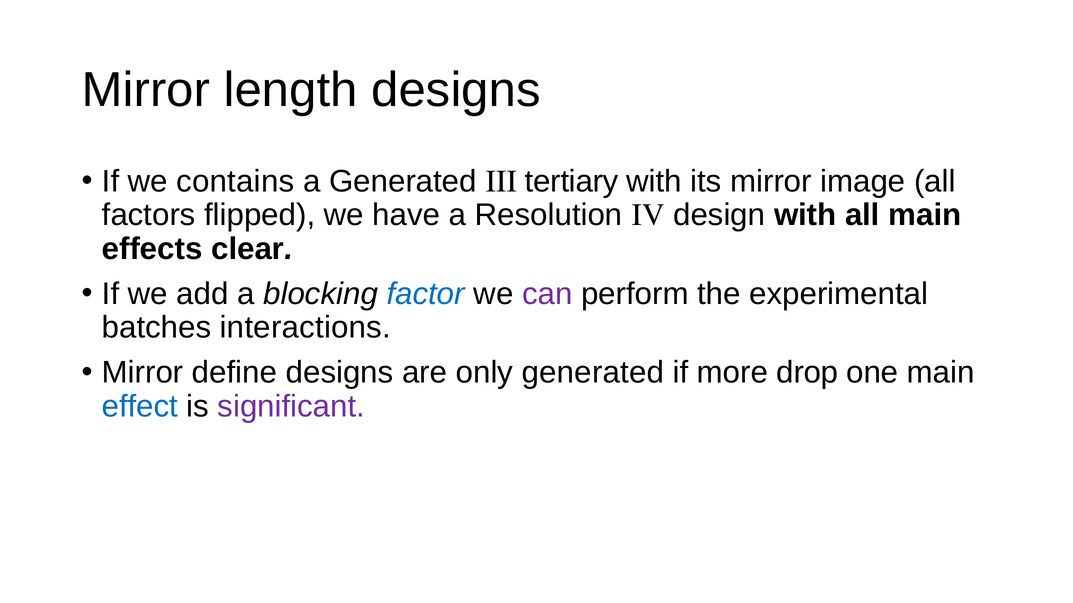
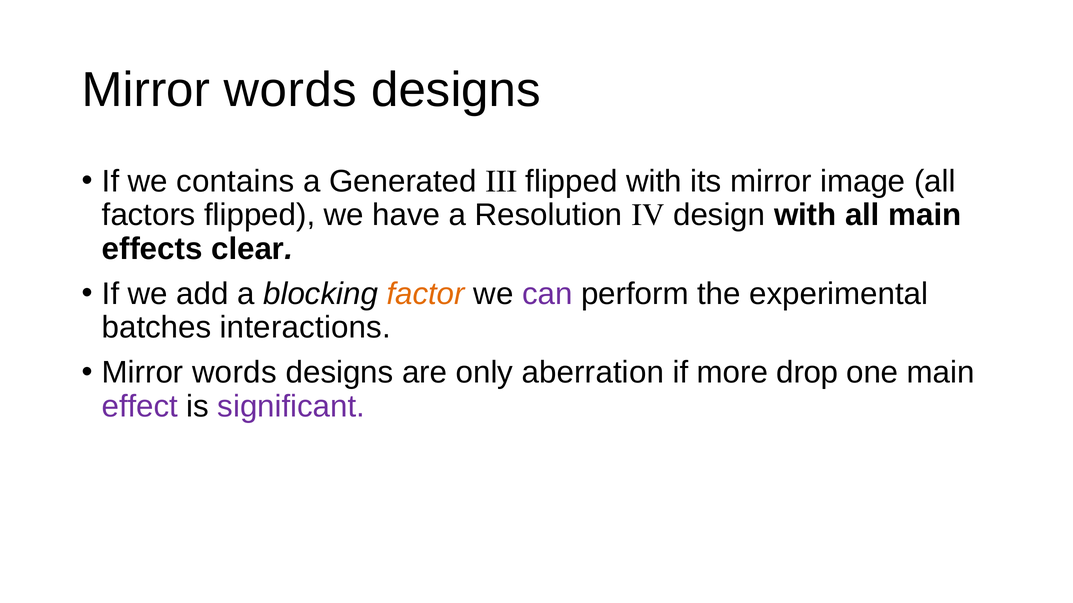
length at (291, 90): length -> words
III tertiary: tertiary -> flipped
factor colour: blue -> orange
define at (235, 373): define -> words
only generated: generated -> aberration
effect colour: blue -> purple
